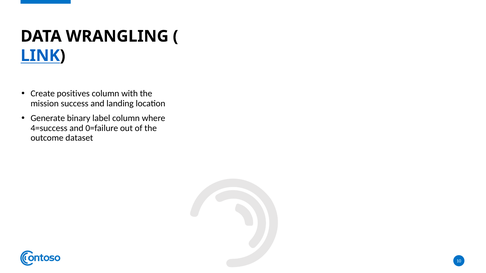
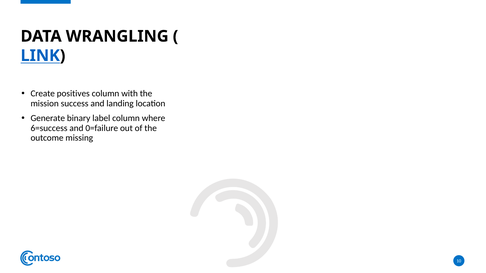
4=success: 4=success -> 6=success
dataset: dataset -> missing
